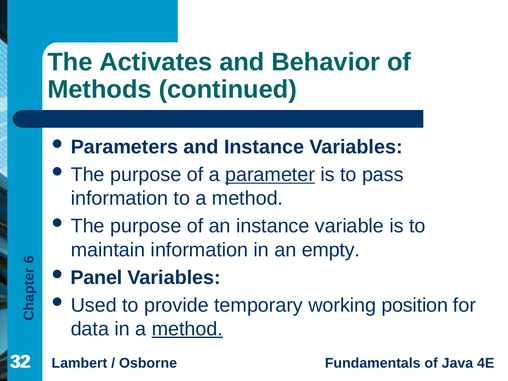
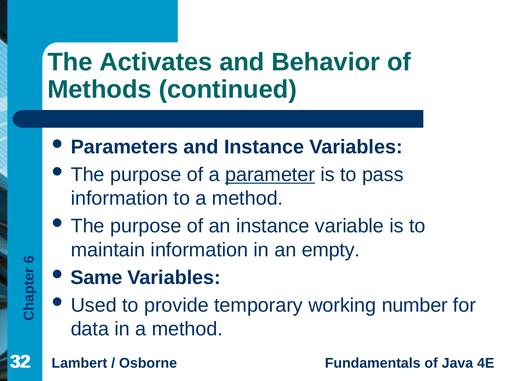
Panel: Panel -> Same
position: position -> number
method at (187, 329) underline: present -> none
